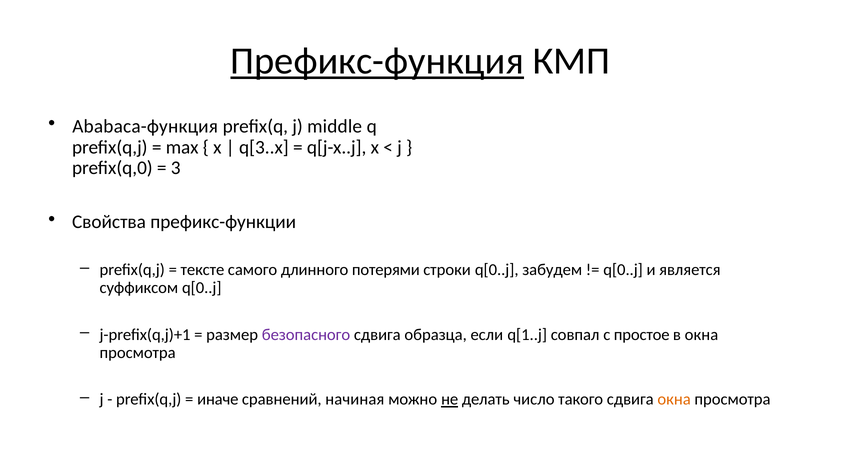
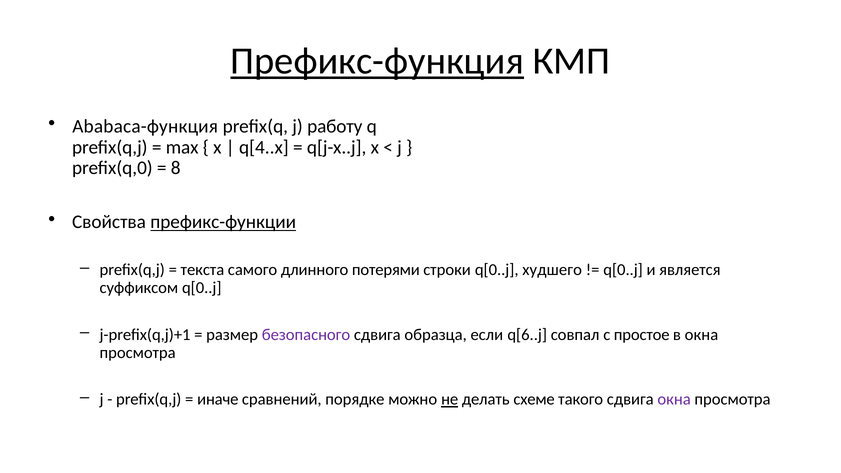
middle: middle -> работу
q[3..x: q[3..x -> q[4..x
3: 3 -> 8
префикс-функции underline: none -> present
тексте: тексте -> текста
забудем: забудем -> худшего
q[1..j: q[1..j -> q[6..j
начиная: начиная -> порядке
число: число -> схеме
окна at (674, 399) colour: orange -> purple
